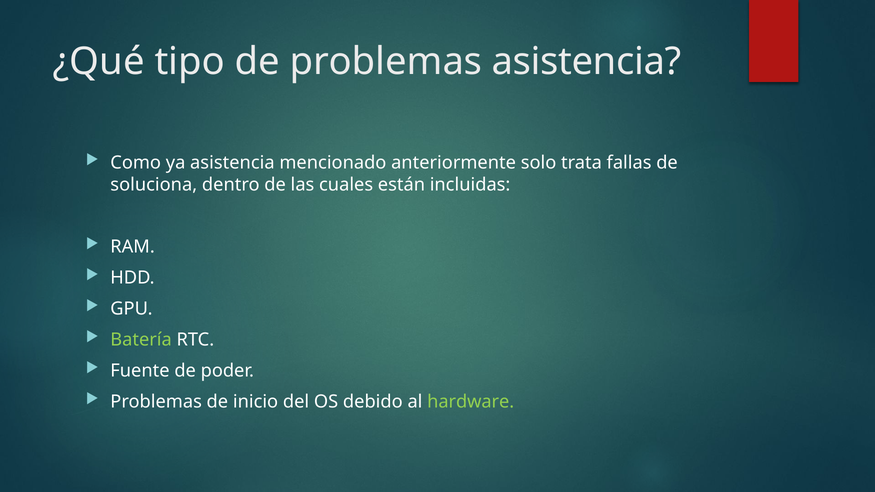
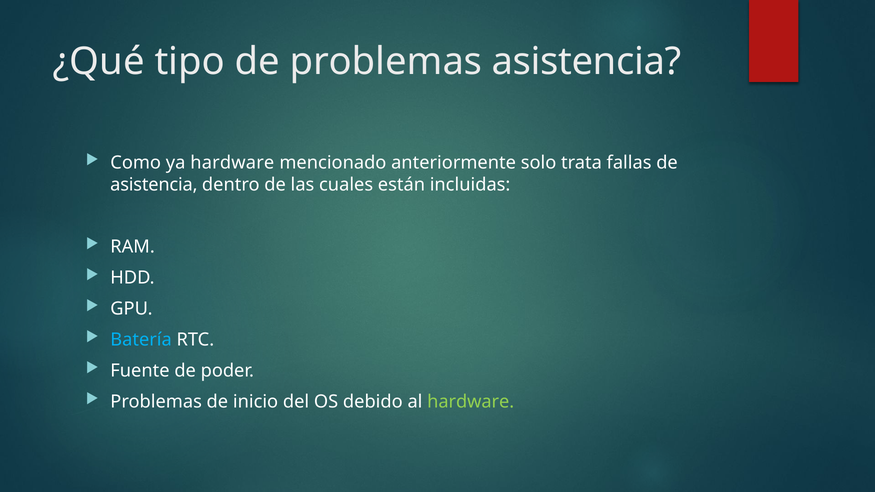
ya asistencia: asistencia -> hardware
soluciona at (154, 185): soluciona -> asistencia
Batería colour: light green -> light blue
